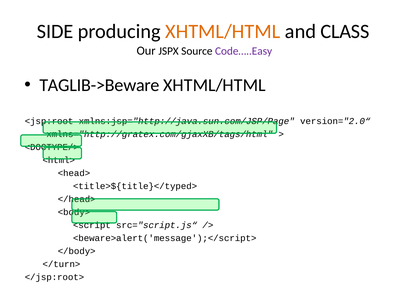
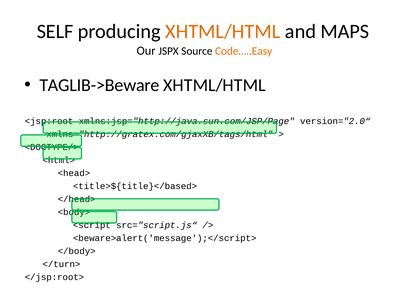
SIDE: SIDE -> SELF
CLASS: CLASS -> MAPS
Code…..Easy colour: purple -> orange
<title>${title}</typed>: <title>${title}</typed> -> <title>${title}</based>
